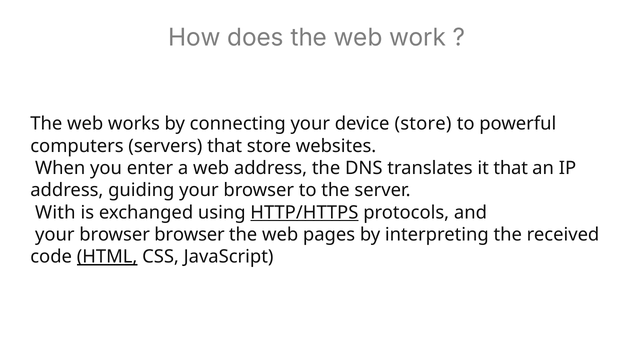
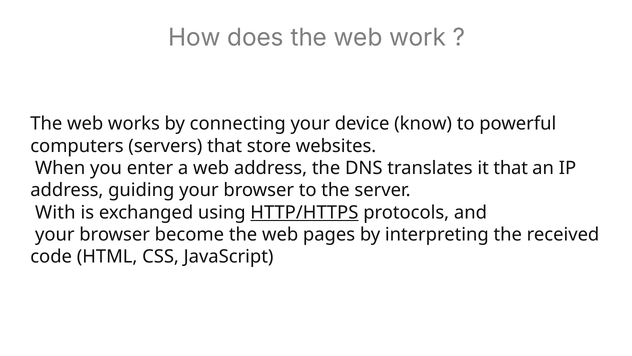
device store: store -> know
browser browser: browser -> become
HTML underline: present -> none
